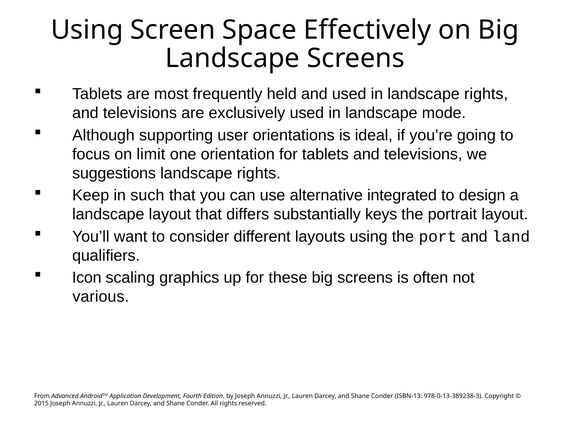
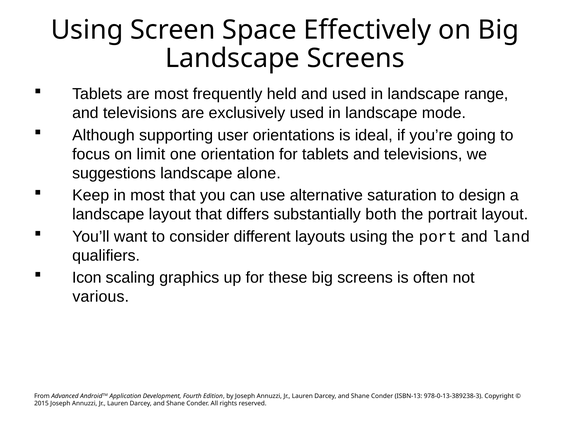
in landscape rights: rights -> range
rights at (259, 173): rights -> alone
in such: such -> most
integrated: integrated -> saturation
keys: keys -> both
